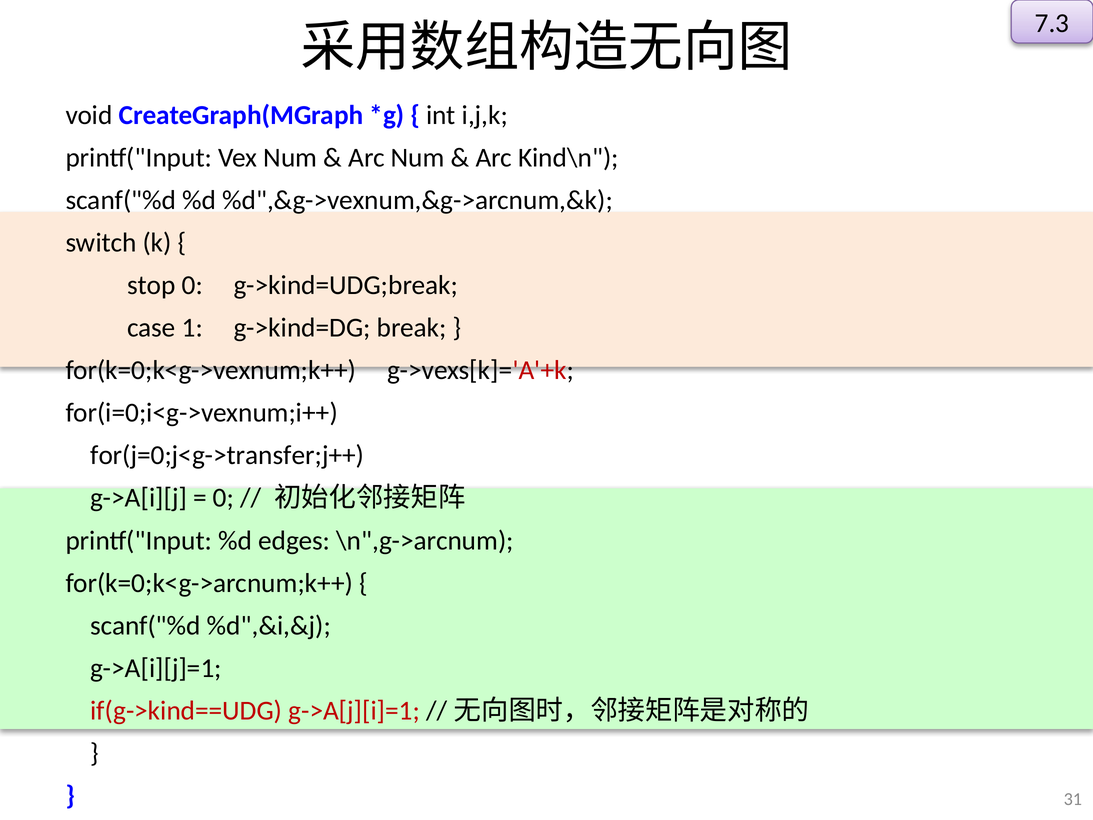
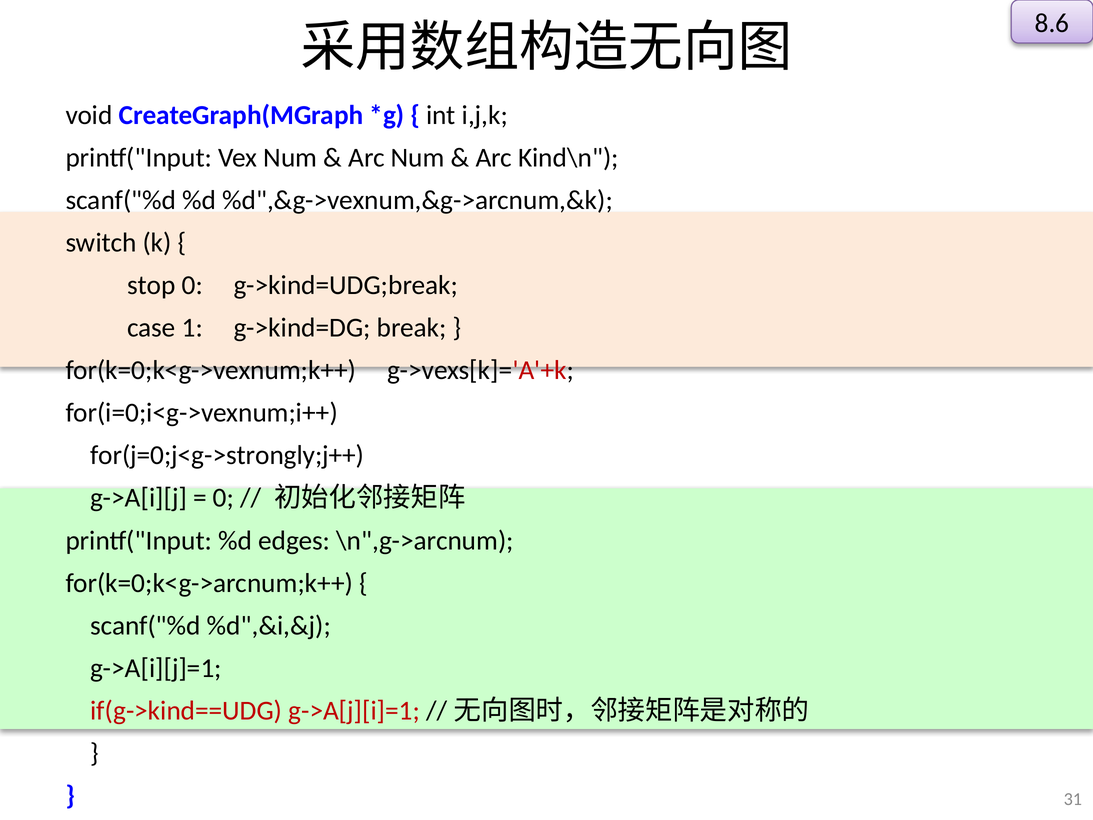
7.3: 7.3 -> 8.6
for(j=0;j<g->transfer;j++: for(j=0;j<g->transfer;j++ -> for(j=0;j<g->strongly;j++
